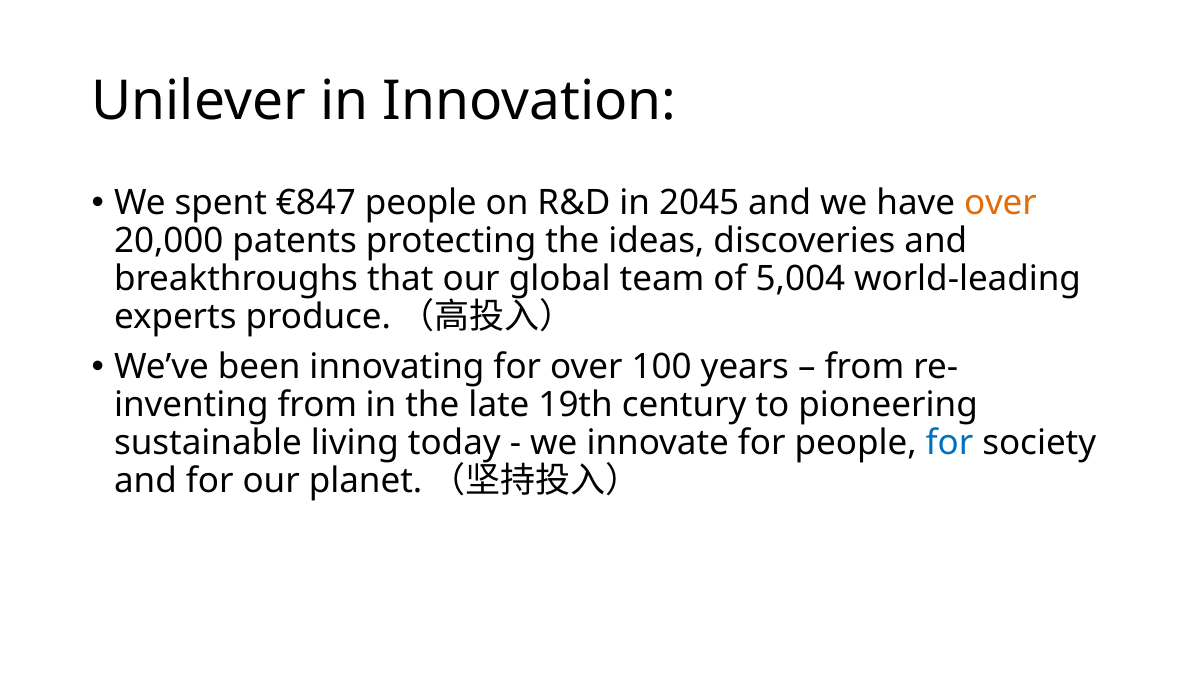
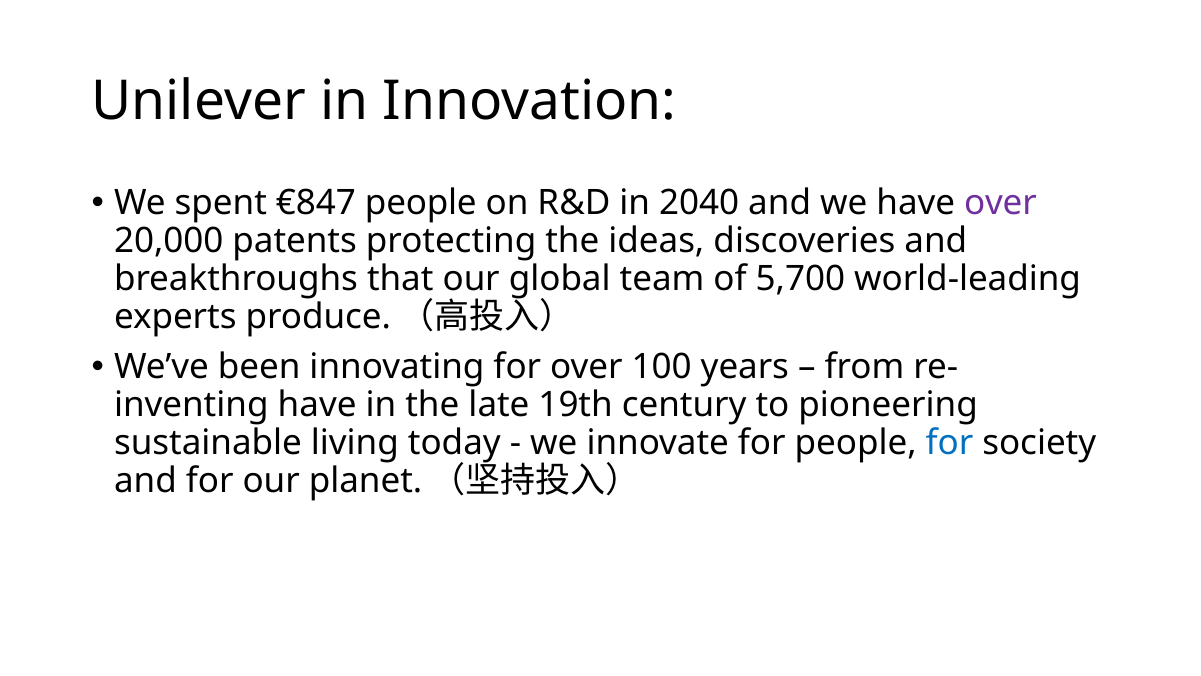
2045: 2045 -> 2040
over at (1000, 203) colour: orange -> purple
5,004: 5,004 -> 5,700
from at (317, 405): from -> have
